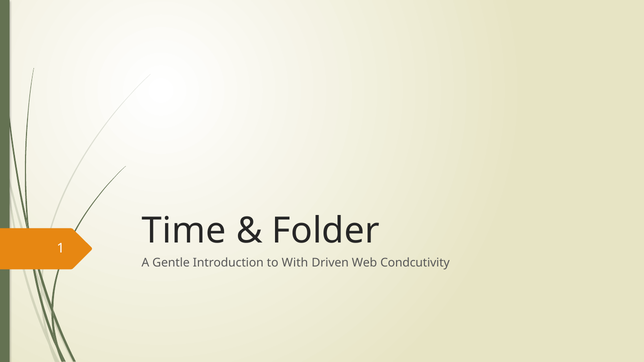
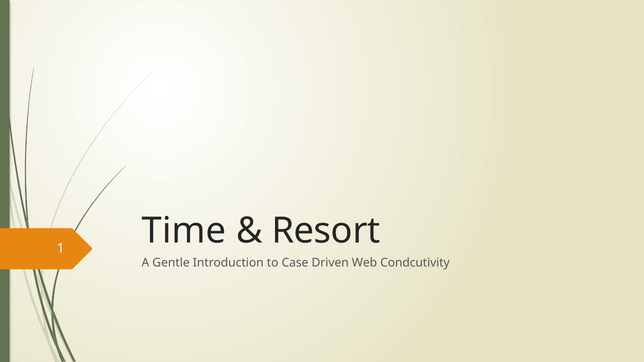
Folder: Folder -> Resort
With: With -> Case
